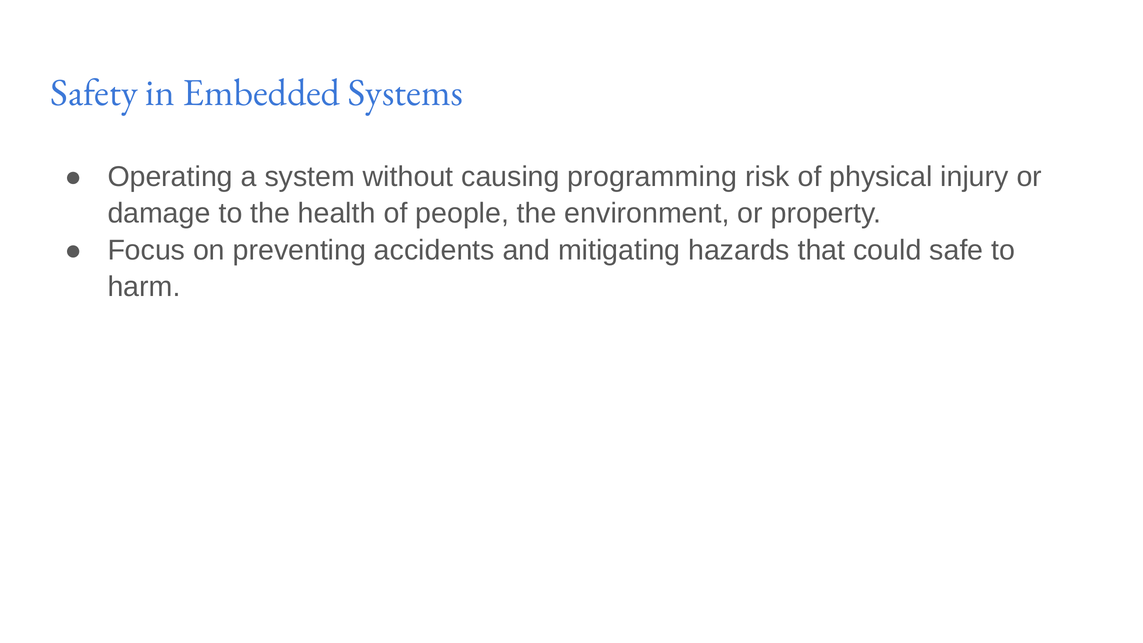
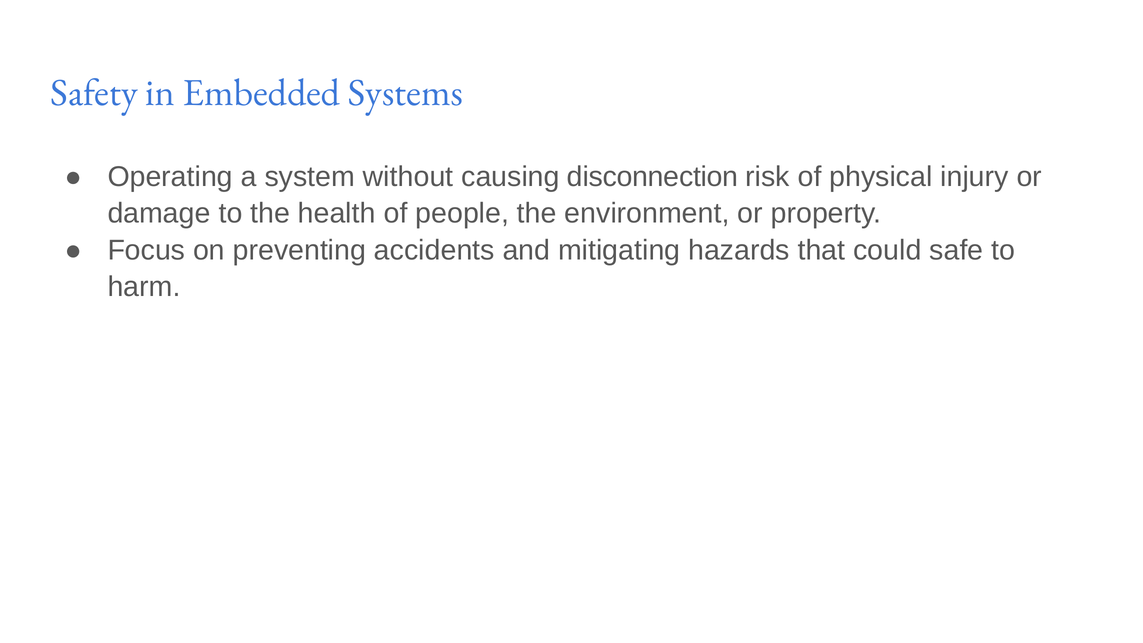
programming: programming -> disconnection
